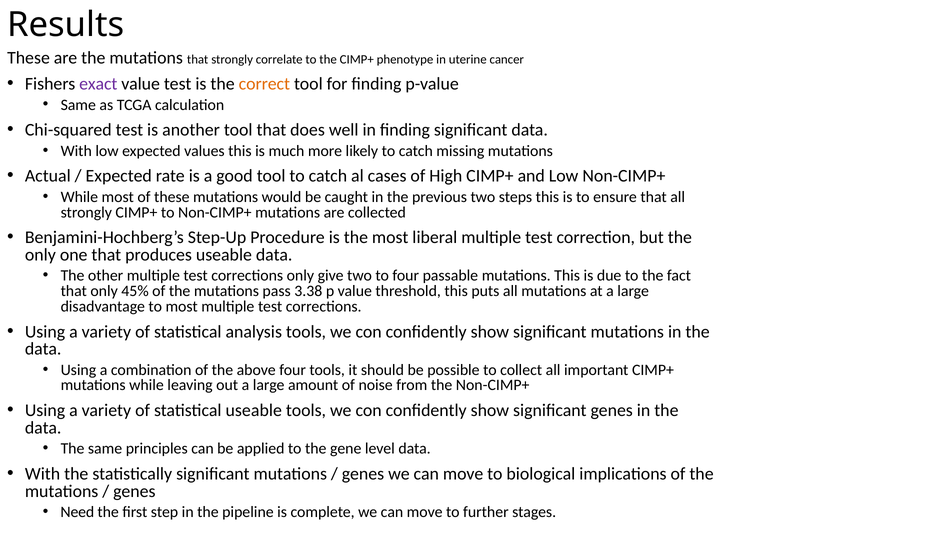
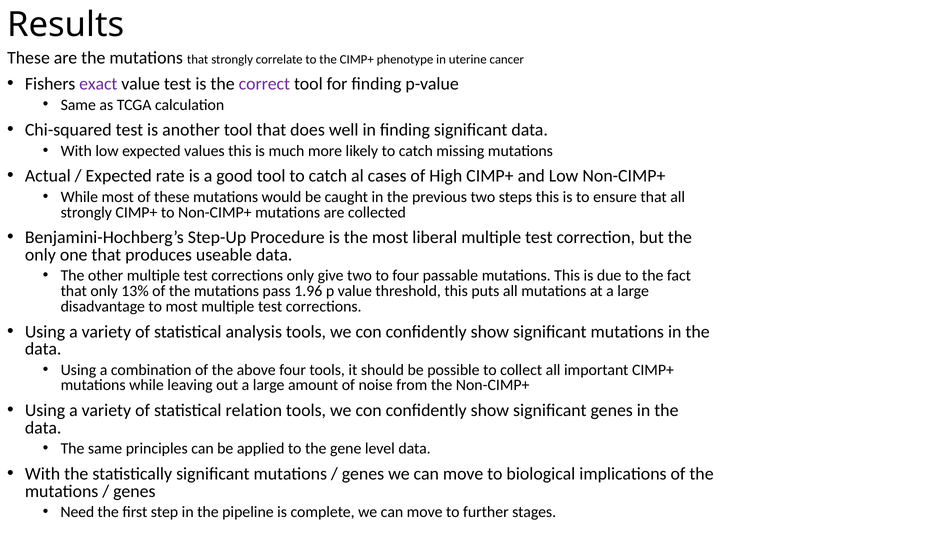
correct colour: orange -> purple
45%: 45% -> 13%
3.38: 3.38 -> 1.96
statistical useable: useable -> relation
